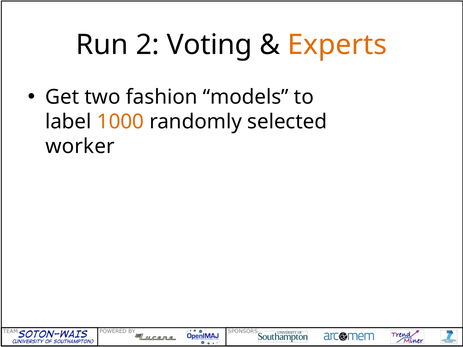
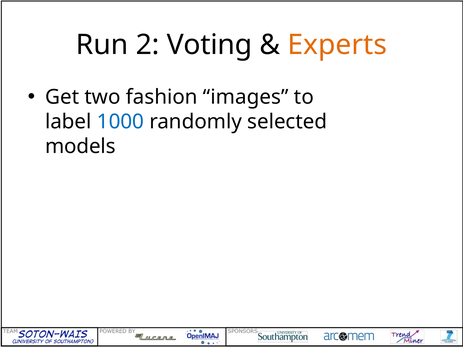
models: models -> images
1000 colour: orange -> blue
worker: worker -> models
